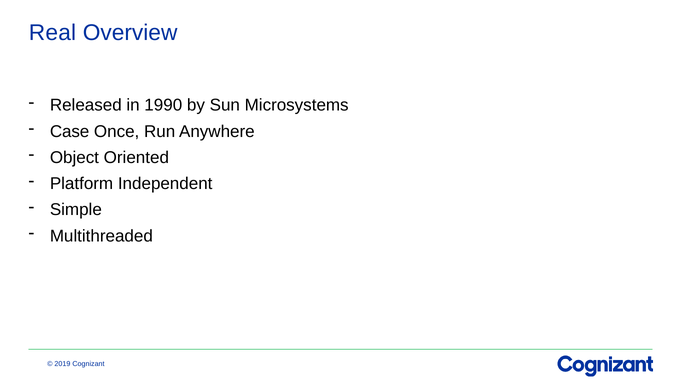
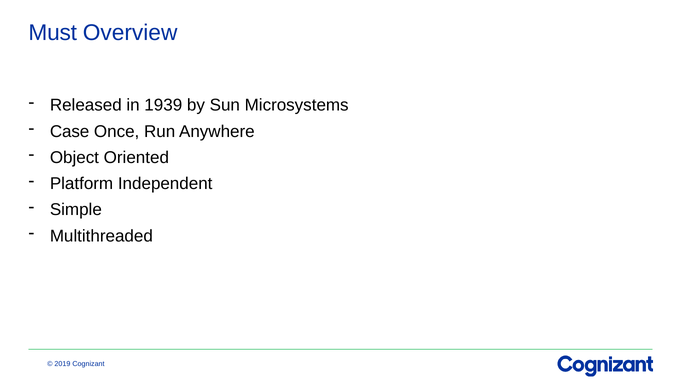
Real: Real -> Must
1990: 1990 -> 1939
